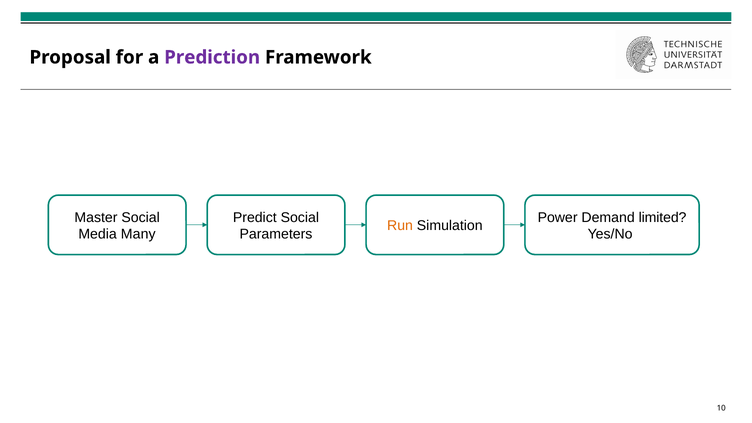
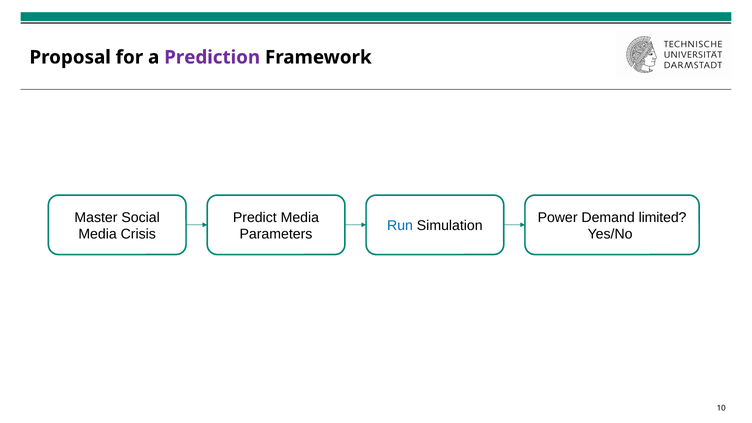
Predict Social: Social -> Media
Run colour: orange -> blue
Many: Many -> Crisis
